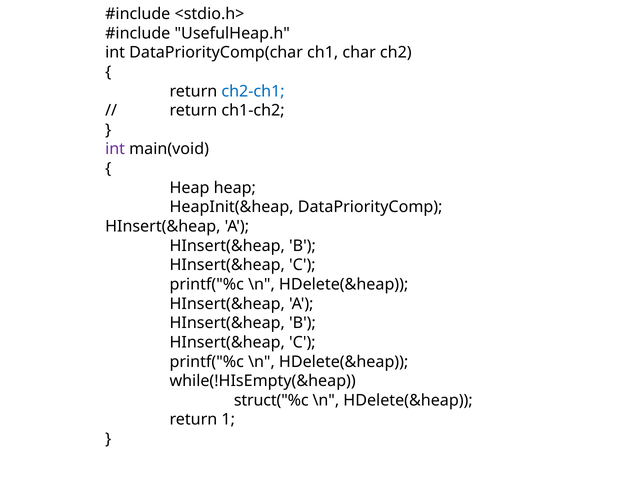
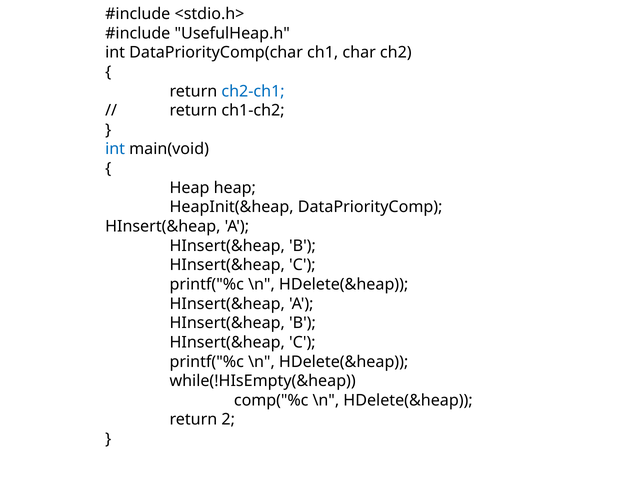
int at (115, 149) colour: purple -> blue
struct("%c: struct("%c -> comp("%c
1: 1 -> 2
